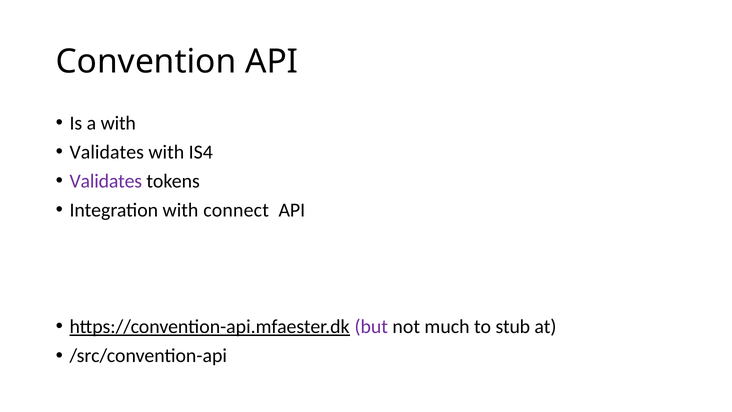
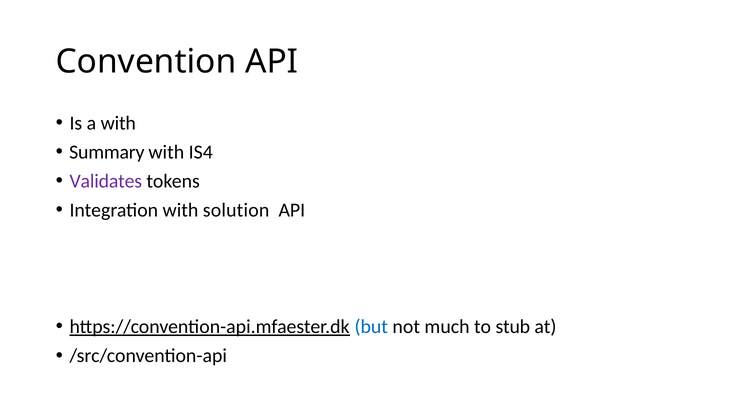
Validates at (107, 152): Validates -> Summary
connect: connect -> solution
but colour: purple -> blue
